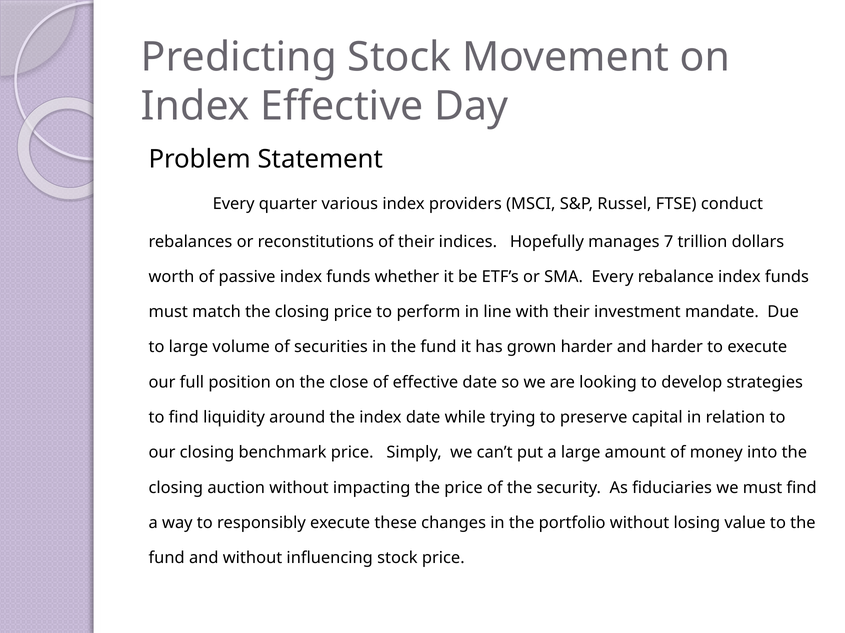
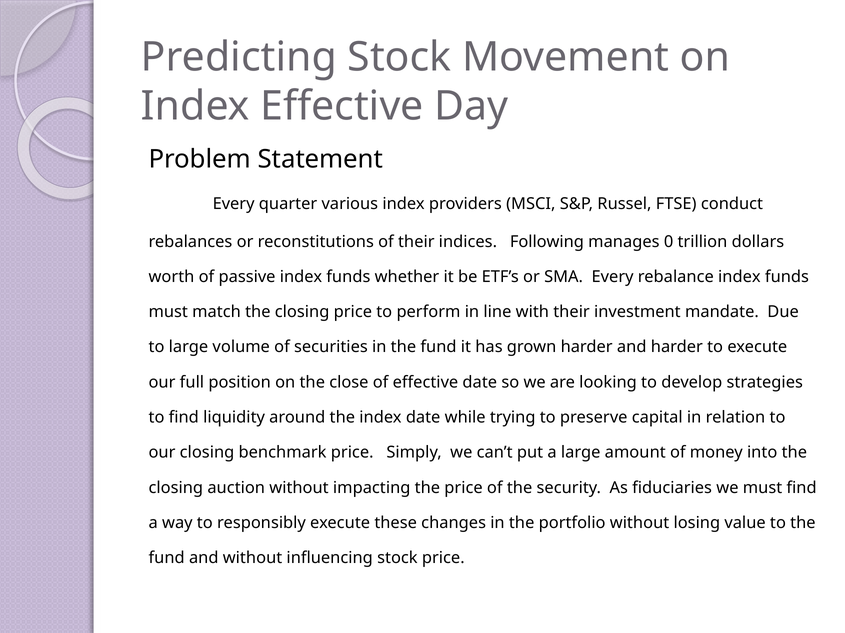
Hopefully: Hopefully -> Following
7: 7 -> 0
